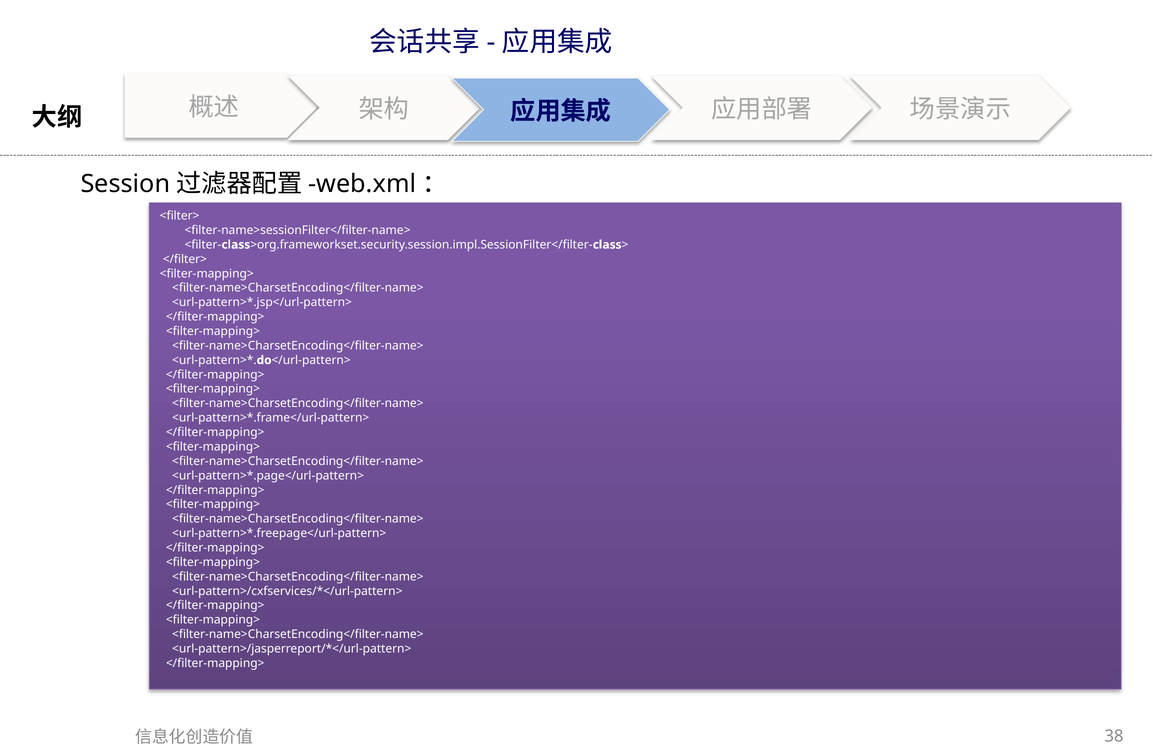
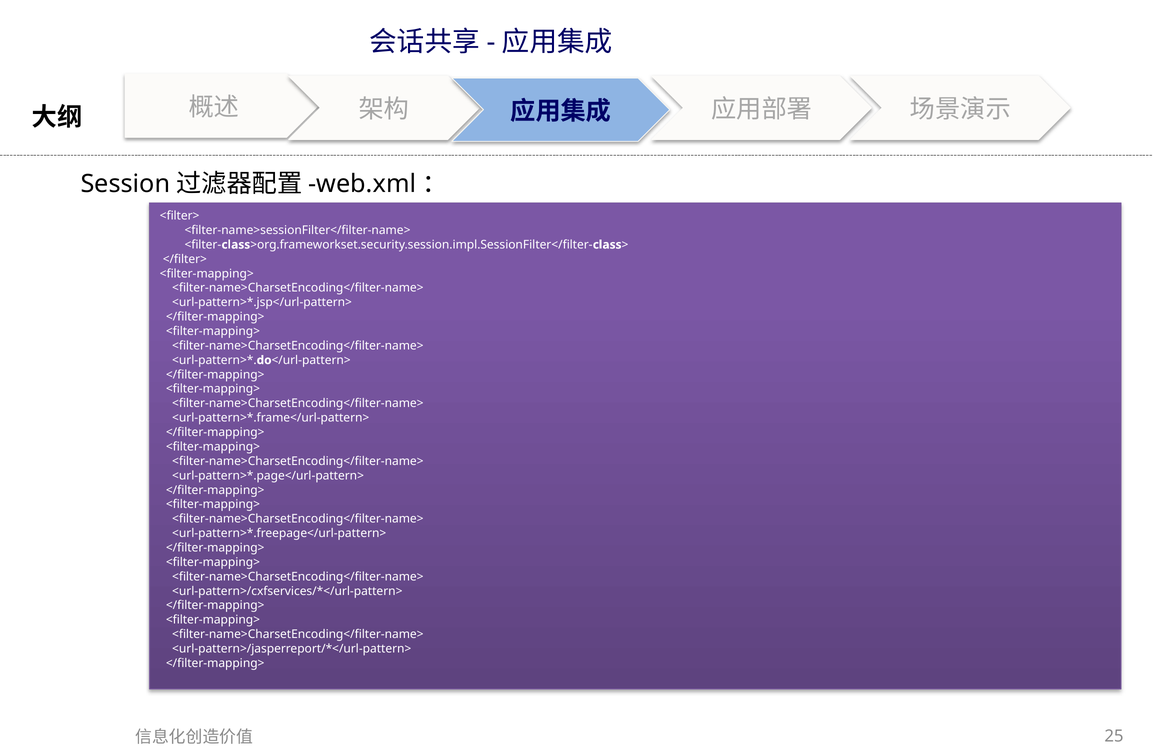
38: 38 -> 25
